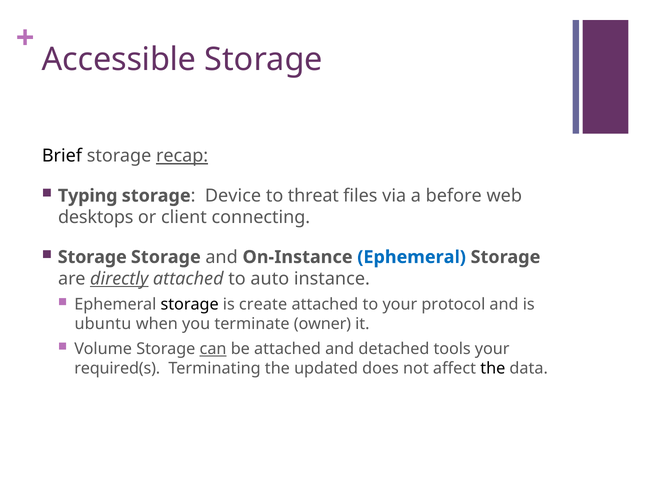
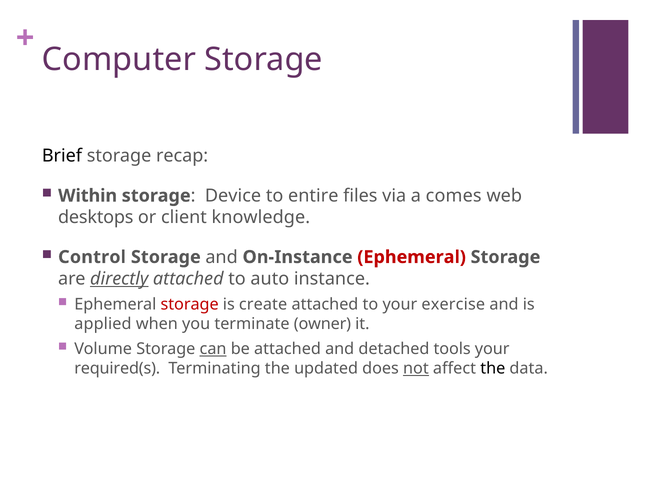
Accessible: Accessible -> Computer
recap underline: present -> none
Typing: Typing -> Within
threat: threat -> entire
before: before -> comes
connecting: connecting -> knowledge
Storage at (92, 257): Storage -> Control
Ephemeral at (412, 257) colour: blue -> red
storage at (190, 304) colour: black -> red
protocol: protocol -> exercise
ubuntu: ubuntu -> applied
not underline: none -> present
